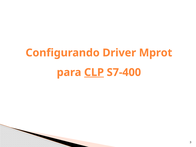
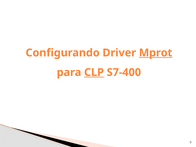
Mprot underline: none -> present
